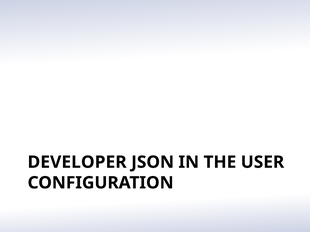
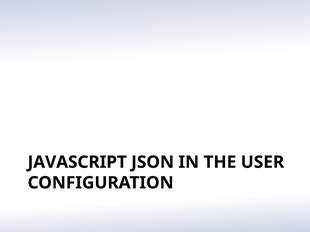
DEVELOPER: DEVELOPER -> JAVASCRIPT
